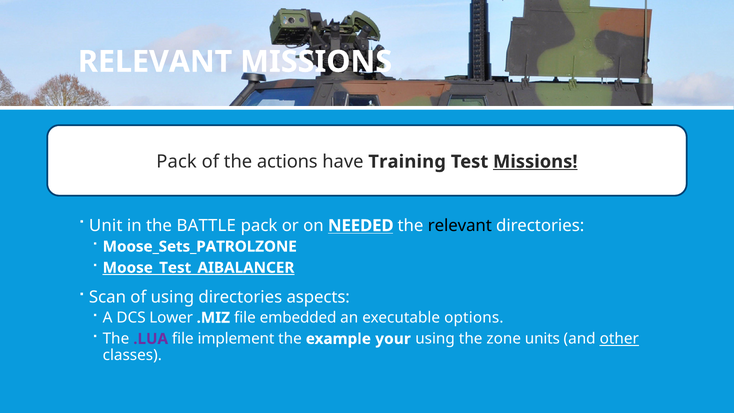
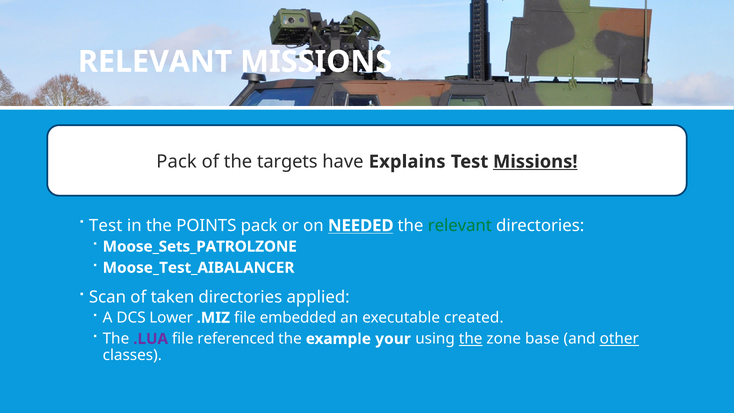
actions: actions -> targets
Training: Training -> Explains
Unit at (106, 226): Unit -> Test
BATTLE: BATTLE -> POINTS
relevant at (460, 226) colour: black -> green
Moose_Test_AIBALANCER underline: present -> none
of using: using -> taken
aspects: aspects -> applied
options: options -> created
implement: implement -> referenced
the at (471, 339) underline: none -> present
units: units -> base
